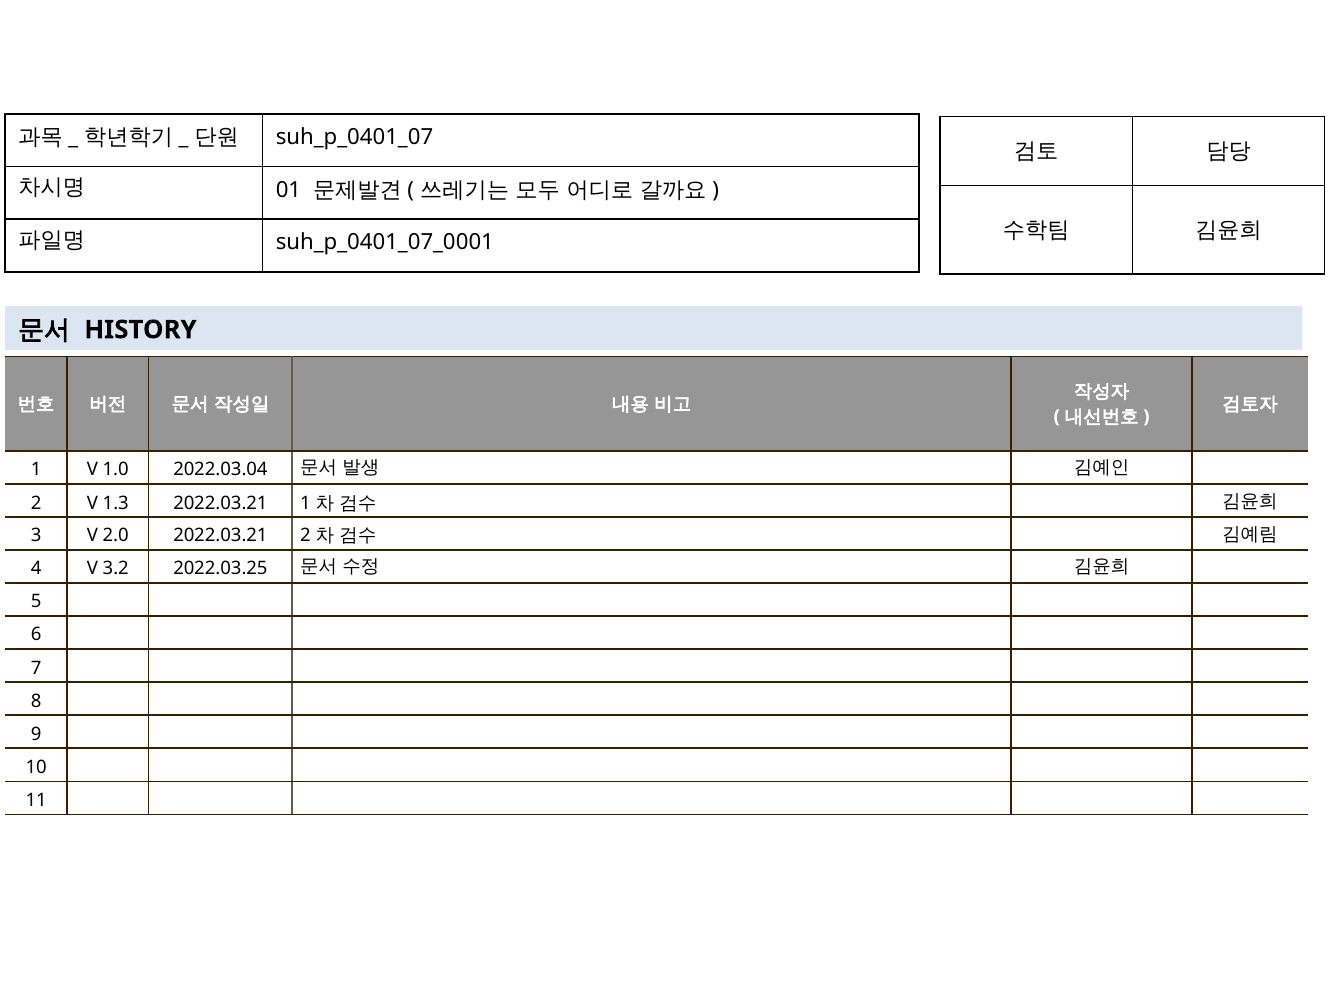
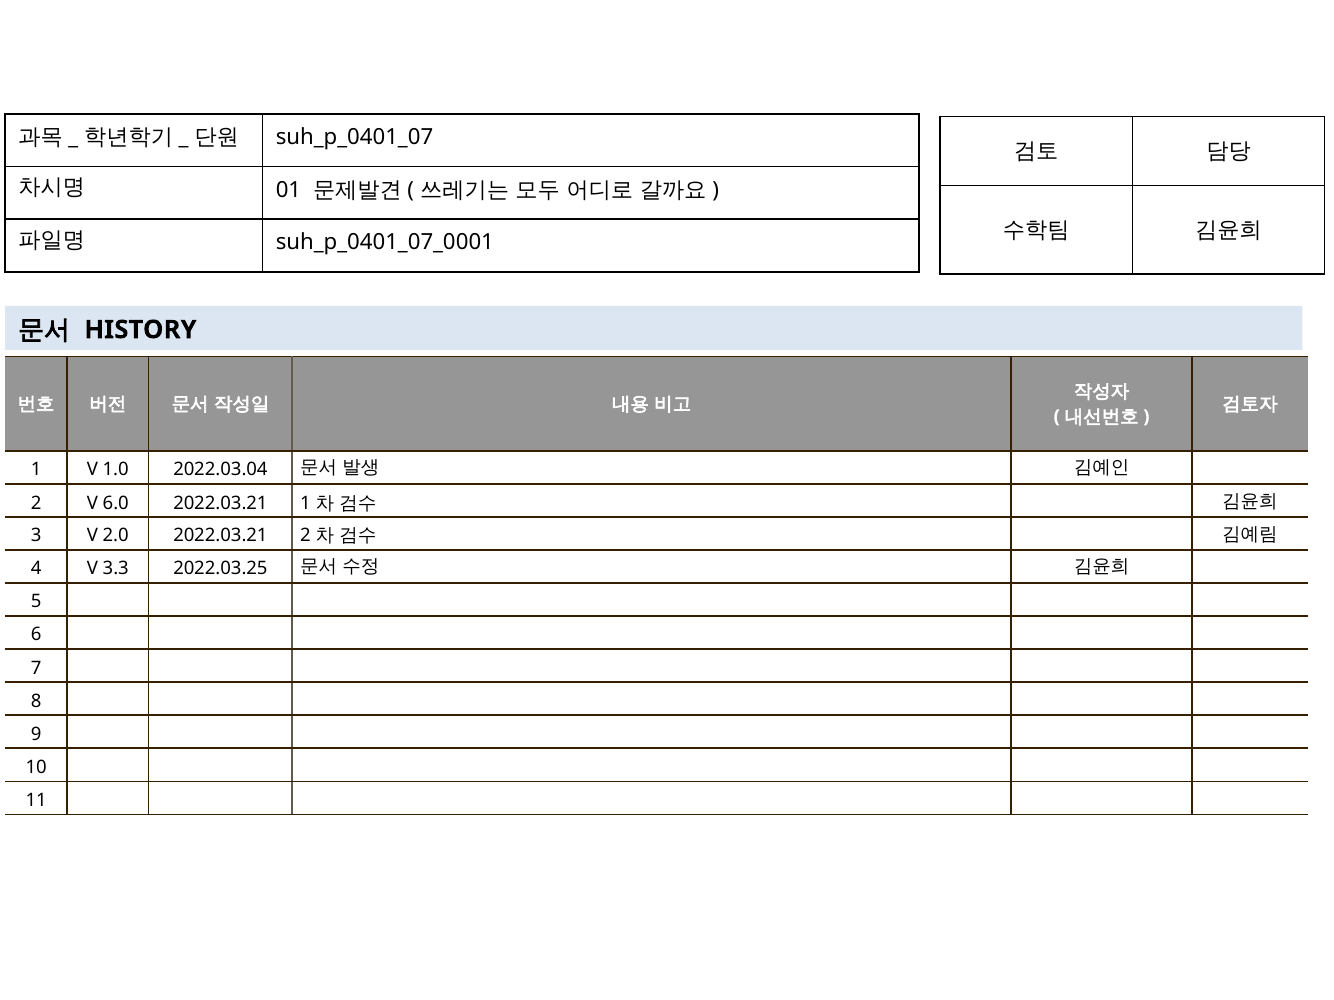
1.3: 1.3 -> 6.0
3.2: 3.2 -> 3.3
